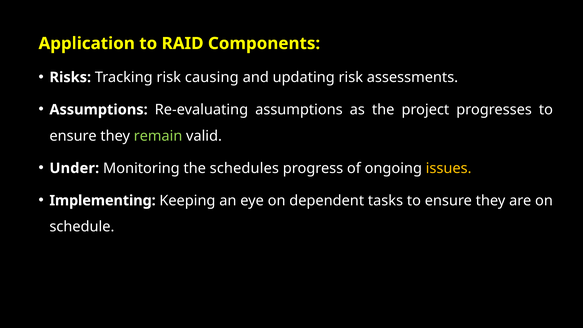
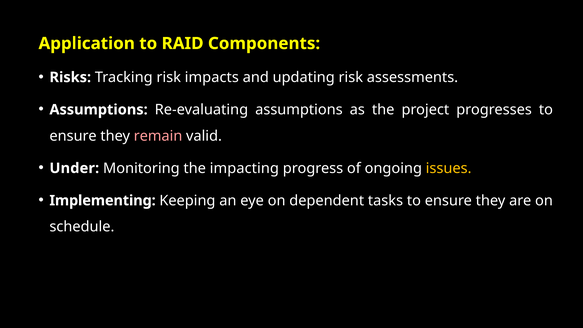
causing: causing -> impacts
remain colour: light green -> pink
schedules: schedules -> impacting
